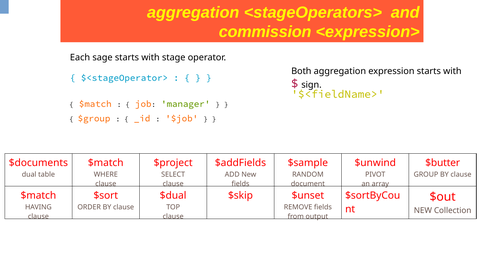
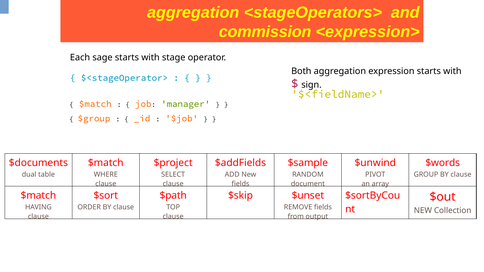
$butter: $butter -> $words
$dual: $dual -> $path
